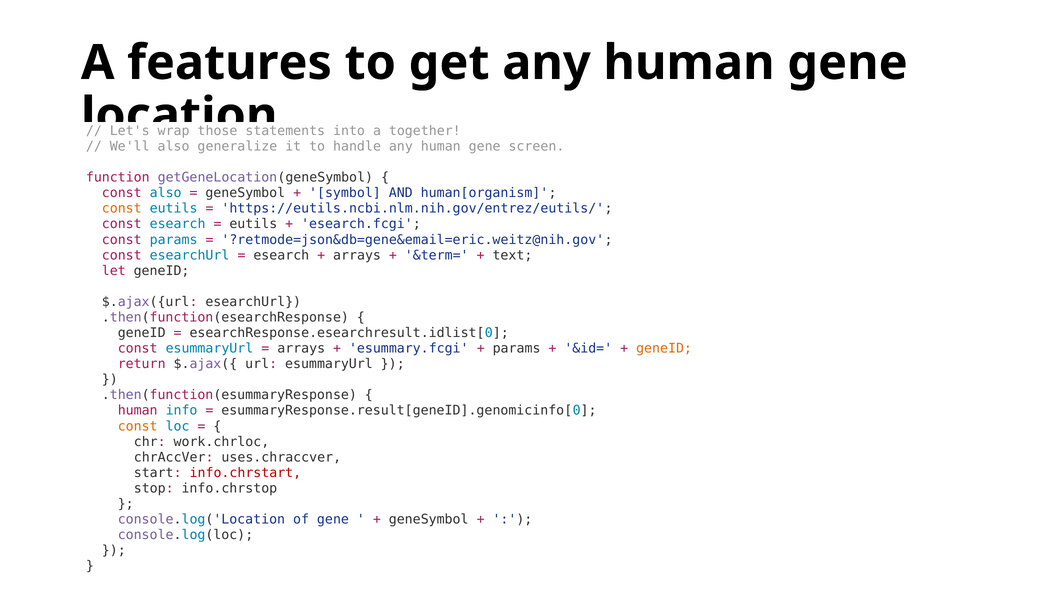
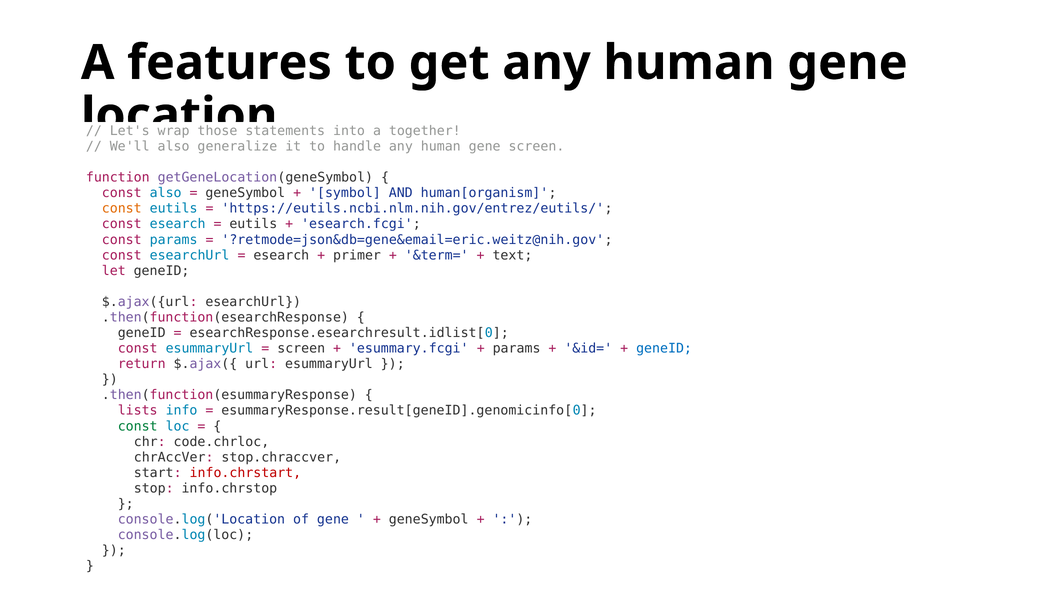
arrays at (357, 255): arrays -> primer
arrays at (301, 348): arrays -> screen
geneID at (664, 348) colour: orange -> blue
human at (138, 410): human -> lists
const at (138, 426) colour: orange -> green
work.chrloc: work.chrloc -> code.chrloc
uses.chraccver: uses.chraccver -> stop.chraccver
